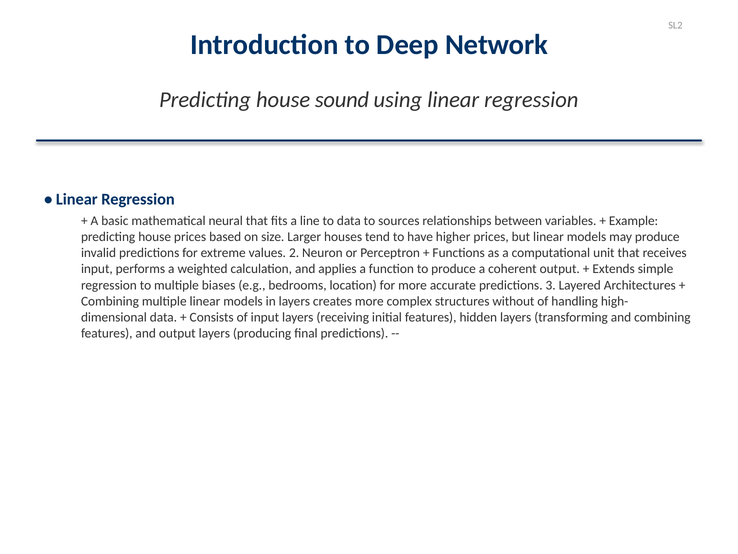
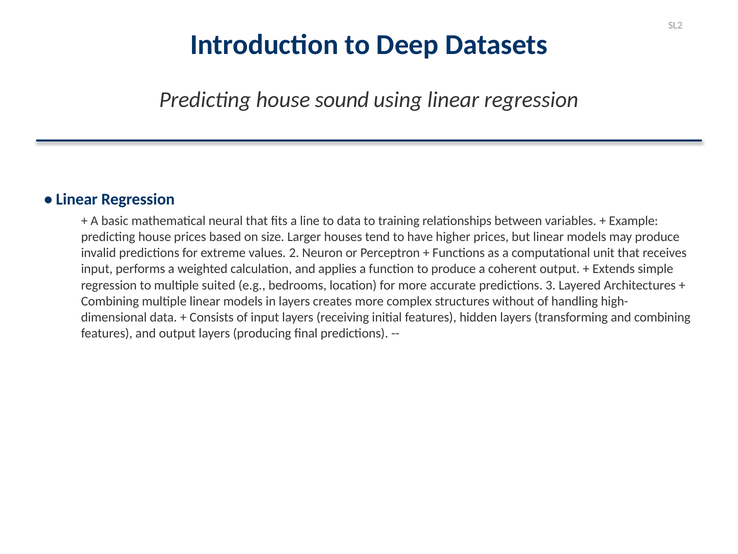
Network: Network -> Datasets
sources: sources -> training
biases: biases -> suited
